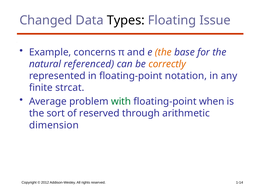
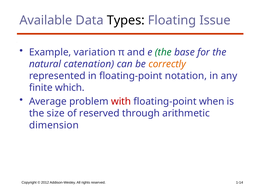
Changed: Changed -> Available
concerns: concerns -> variation
the at (163, 52) colour: orange -> green
referenced: referenced -> catenation
strcat: strcat -> which
with colour: green -> red
sort: sort -> size
